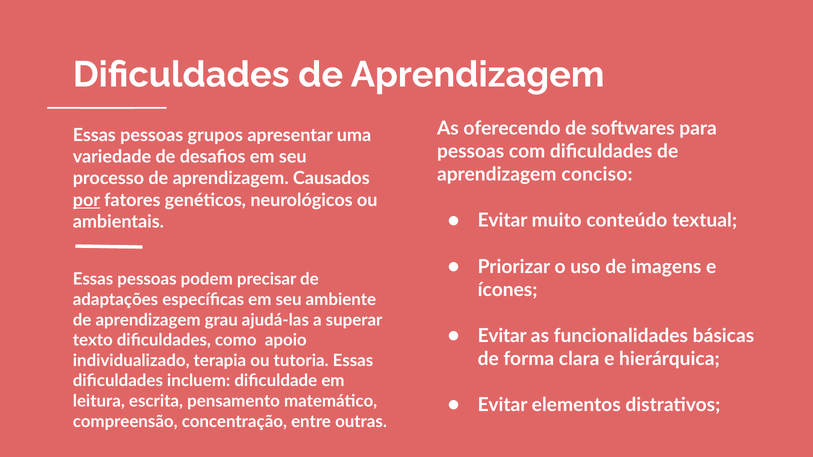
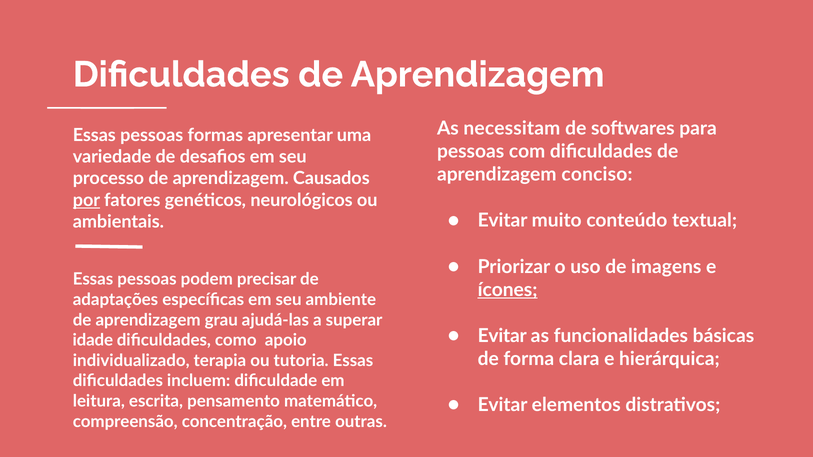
oferecendo: oferecendo -> necessitam
grupos: grupos -> formas
ícones underline: none -> present
texto: texto -> idade
